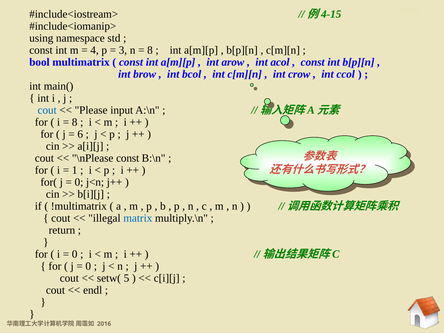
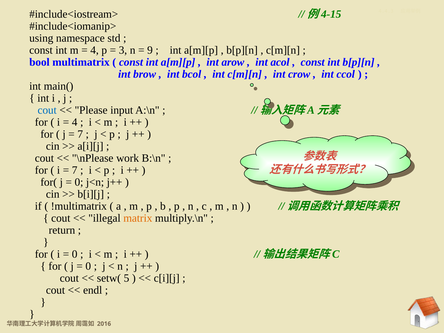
8 at (150, 50): 8 -> 9
8 at (75, 122): 8 -> 4
6 at (80, 134): 6 -> 7
\nPlease const: const -> work
1 at (75, 170): 1 -> 7
matrix colour: blue -> orange
